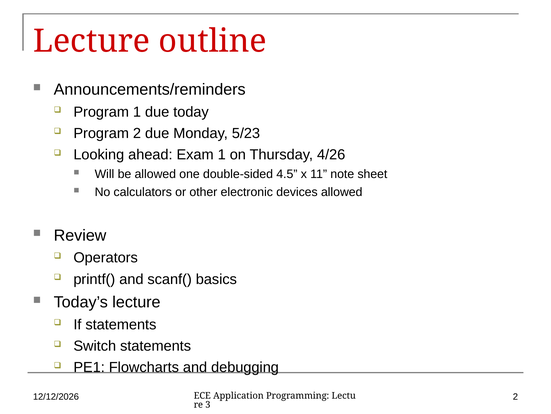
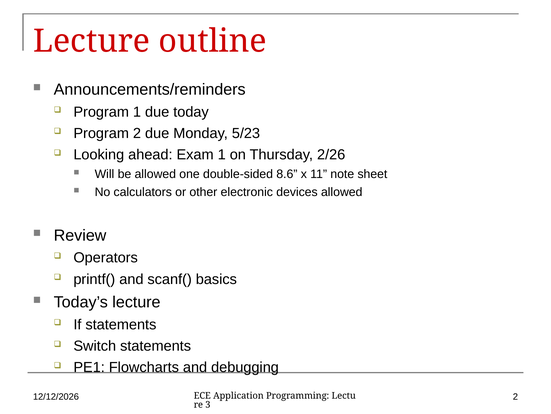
4/26: 4/26 -> 2/26
4.5: 4.5 -> 8.6
